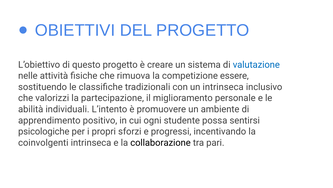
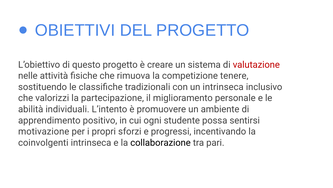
valutazione colour: blue -> red
essere: essere -> tenere
psicologiche: psicologiche -> motivazione
